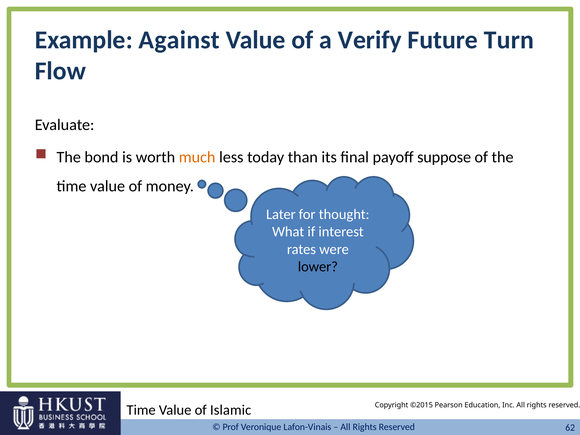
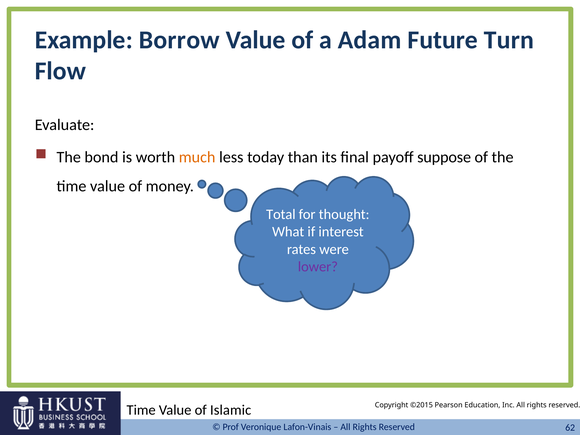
Against: Against -> Borrow
Verify: Verify -> Adam
Later: Later -> Total
lower colour: black -> purple
